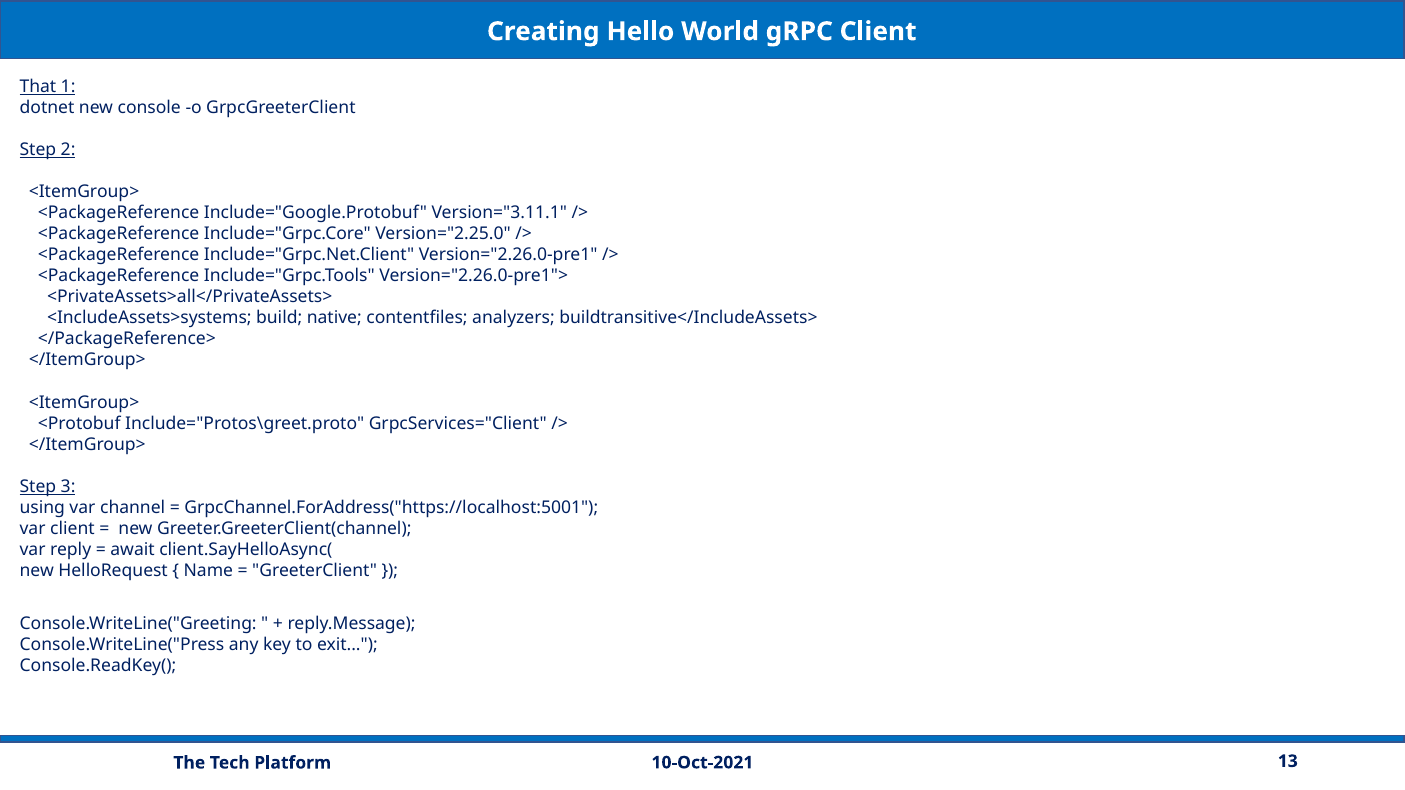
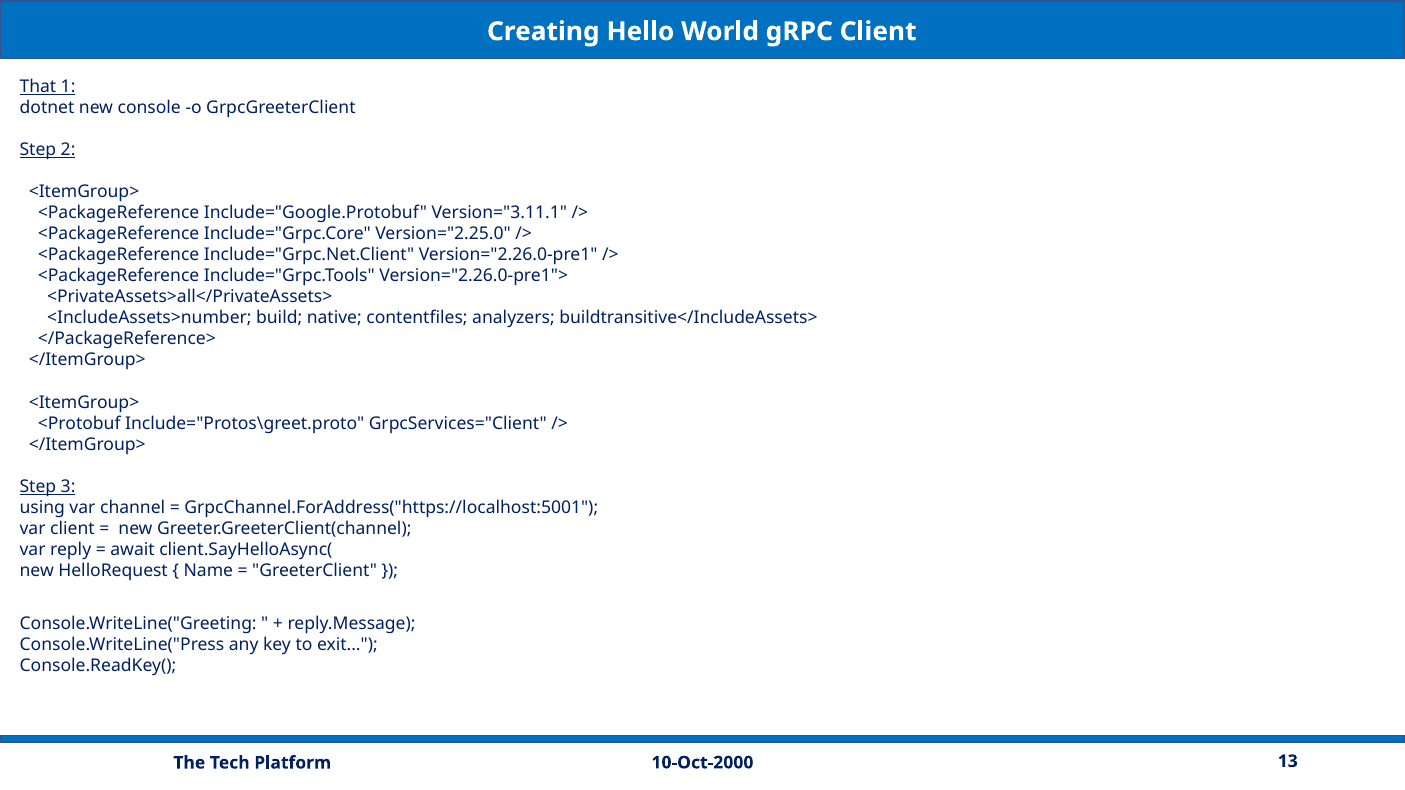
<IncludeAssets>systems: <IncludeAssets>systems -> <IncludeAssets>number
10-Oct-2021: 10-Oct-2021 -> 10-Oct-2000
